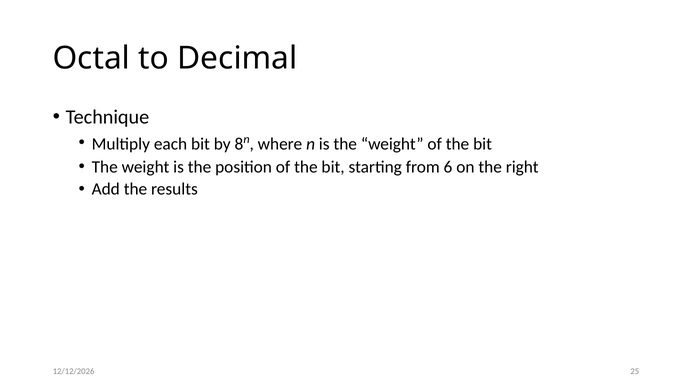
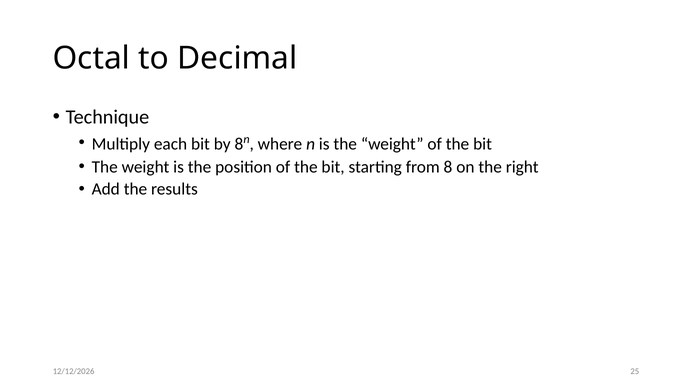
from 6: 6 -> 8
